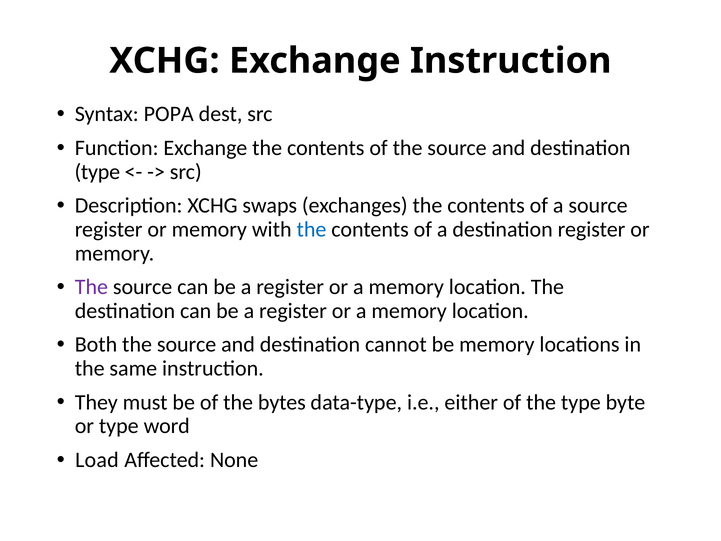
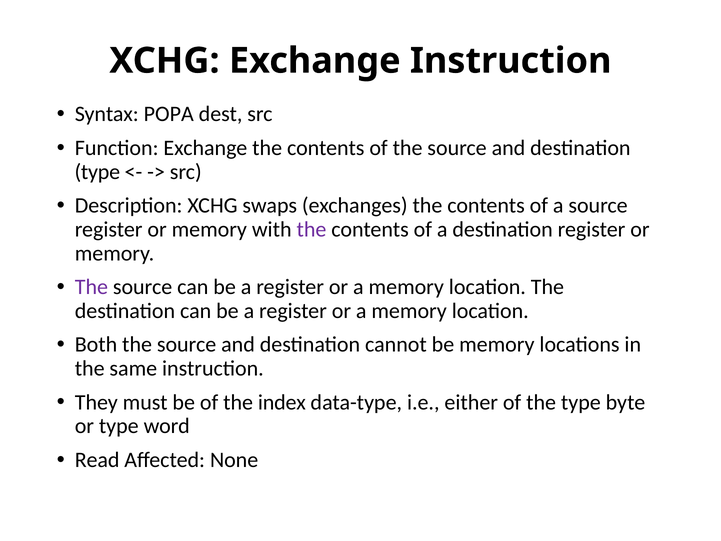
the at (311, 229) colour: blue -> purple
bytes: bytes -> index
Load: Load -> Read
